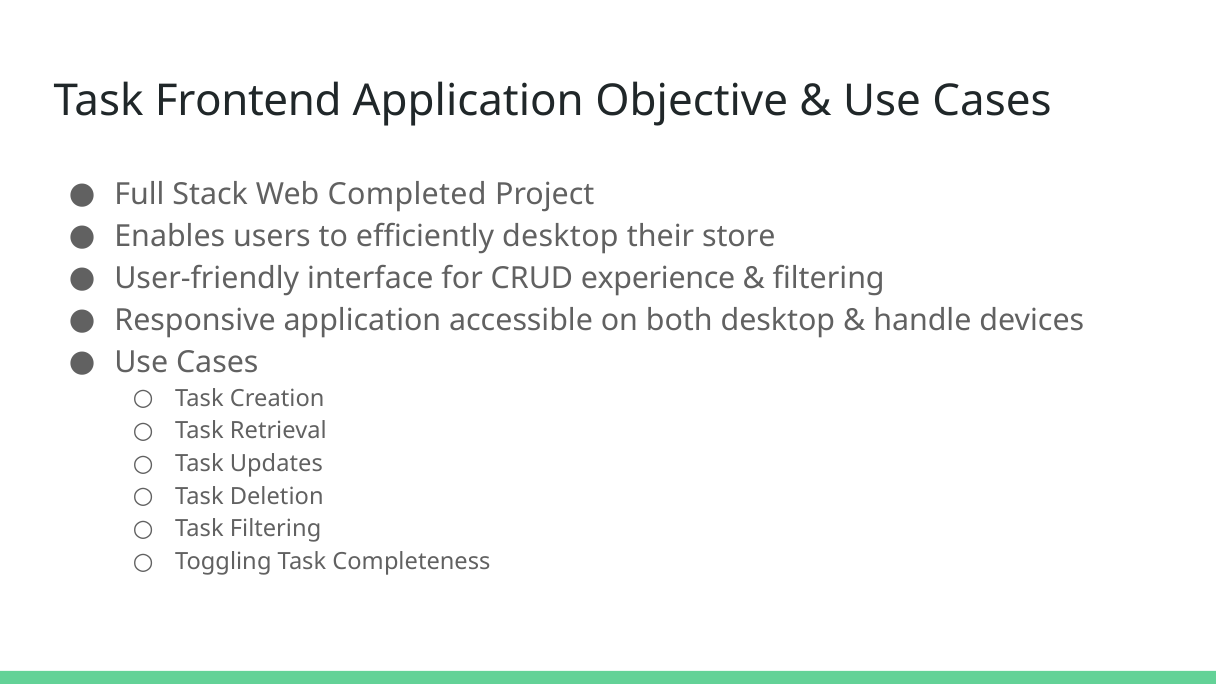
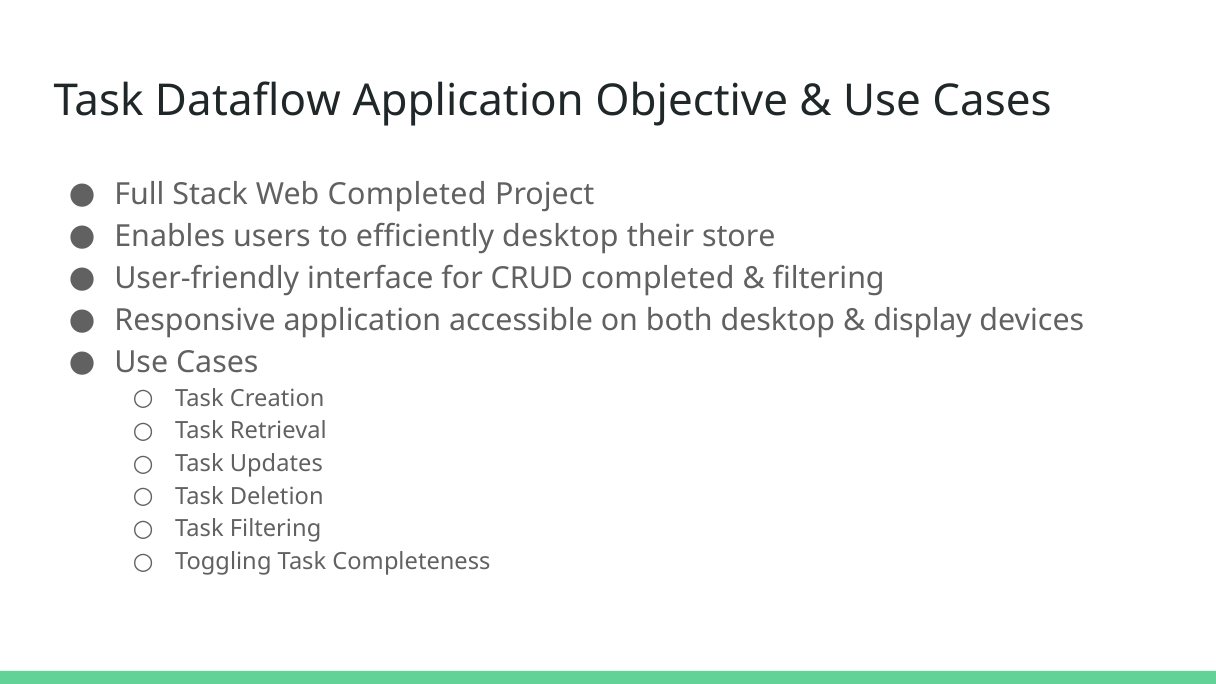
Frontend: Frontend -> Dataflow
CRUD experience: experience -> completed
handle: handle -> display
